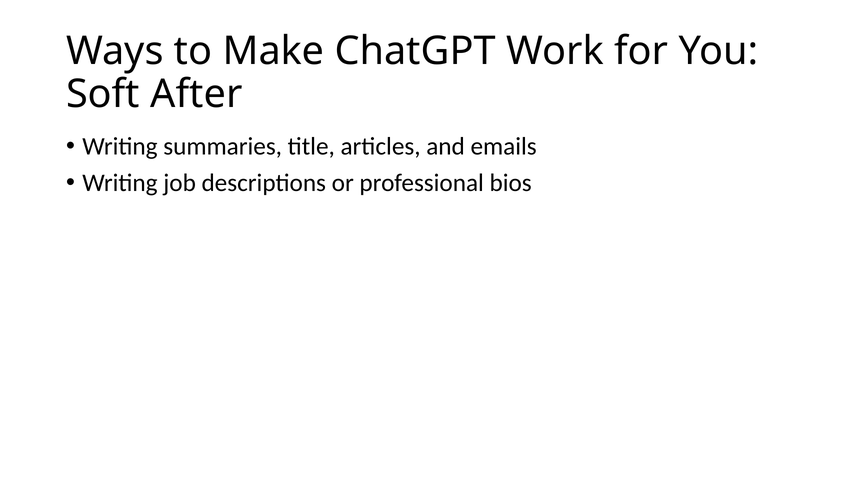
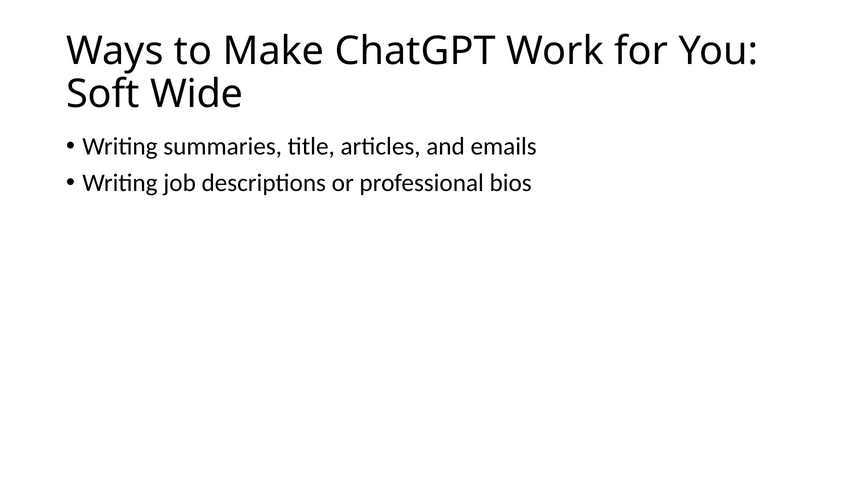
After: After -> Wide
